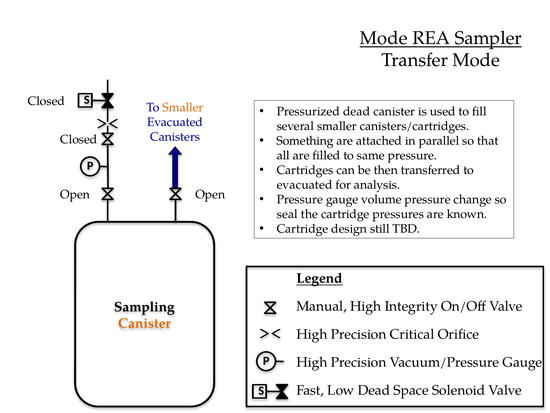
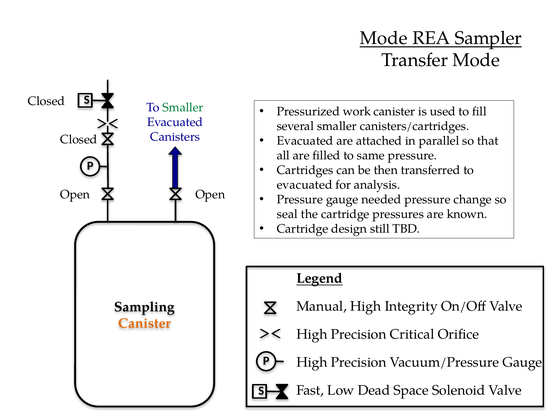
Smaller at (183, 107) colour: orange -> green
Pressurized dead: dead -> work
Something at (305, 141): Something -> Evacuated
volume: volume -> needed
